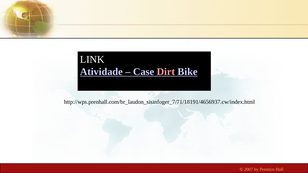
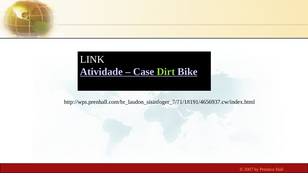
Dirt colour: pink -> light green
